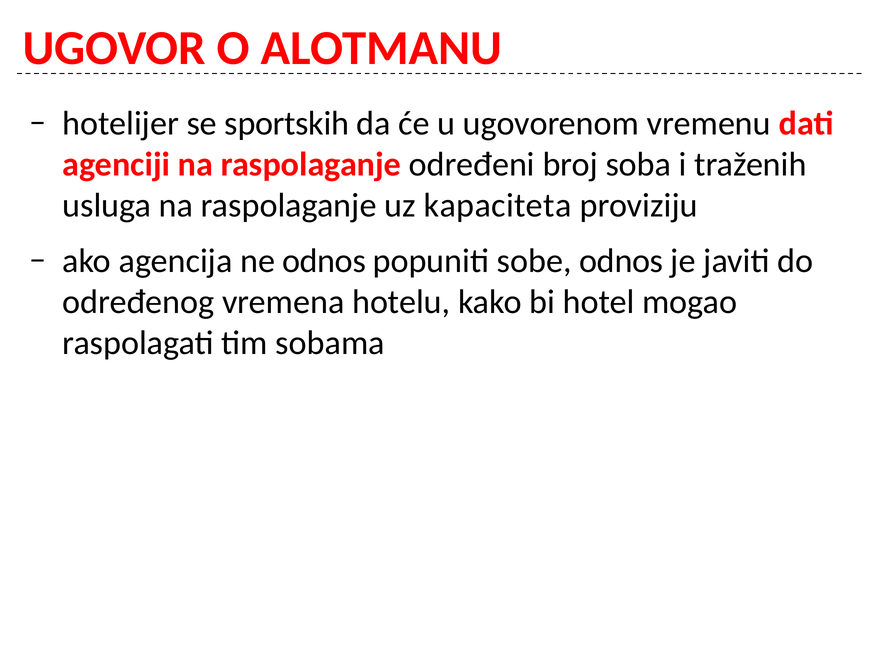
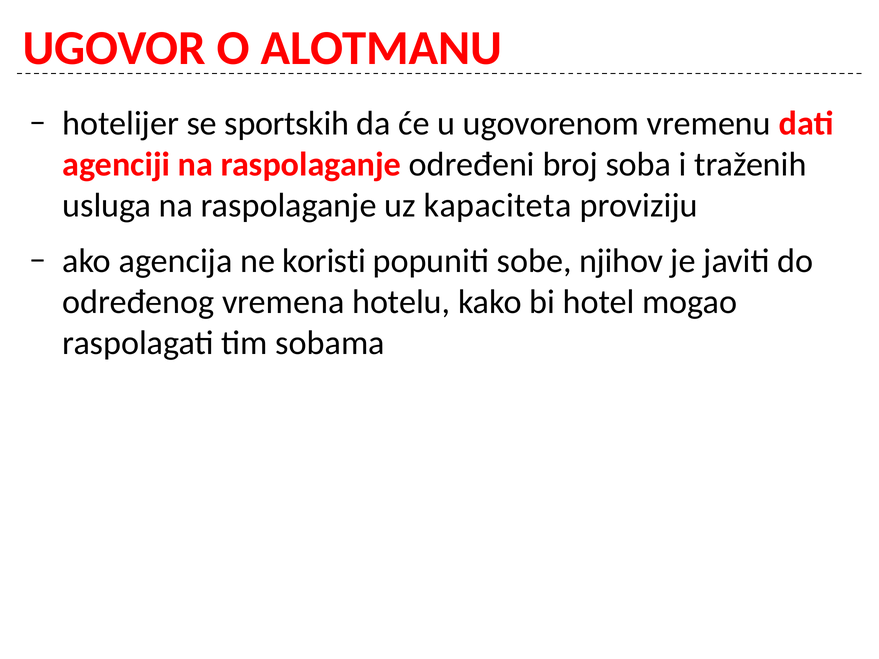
ne odnos: odnos -> koristi
sobe odnos: odnos -> njihov
